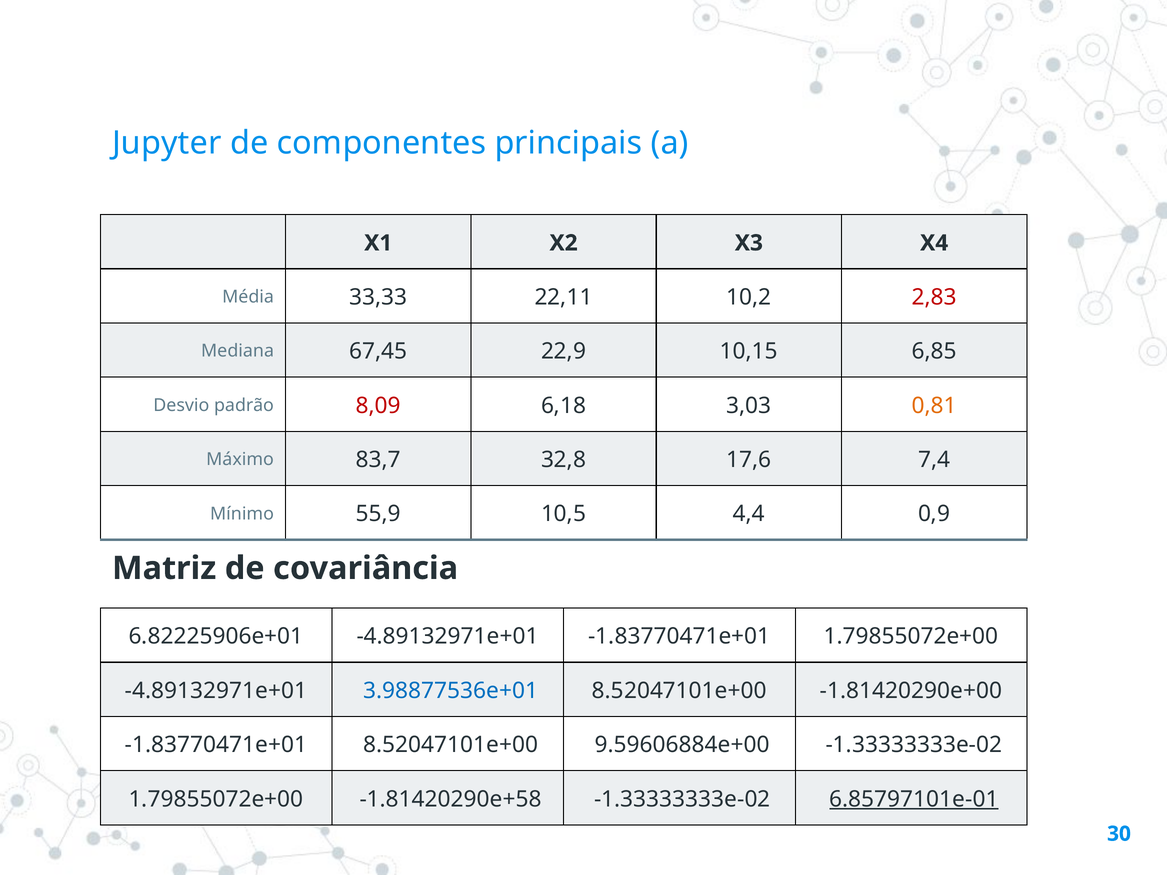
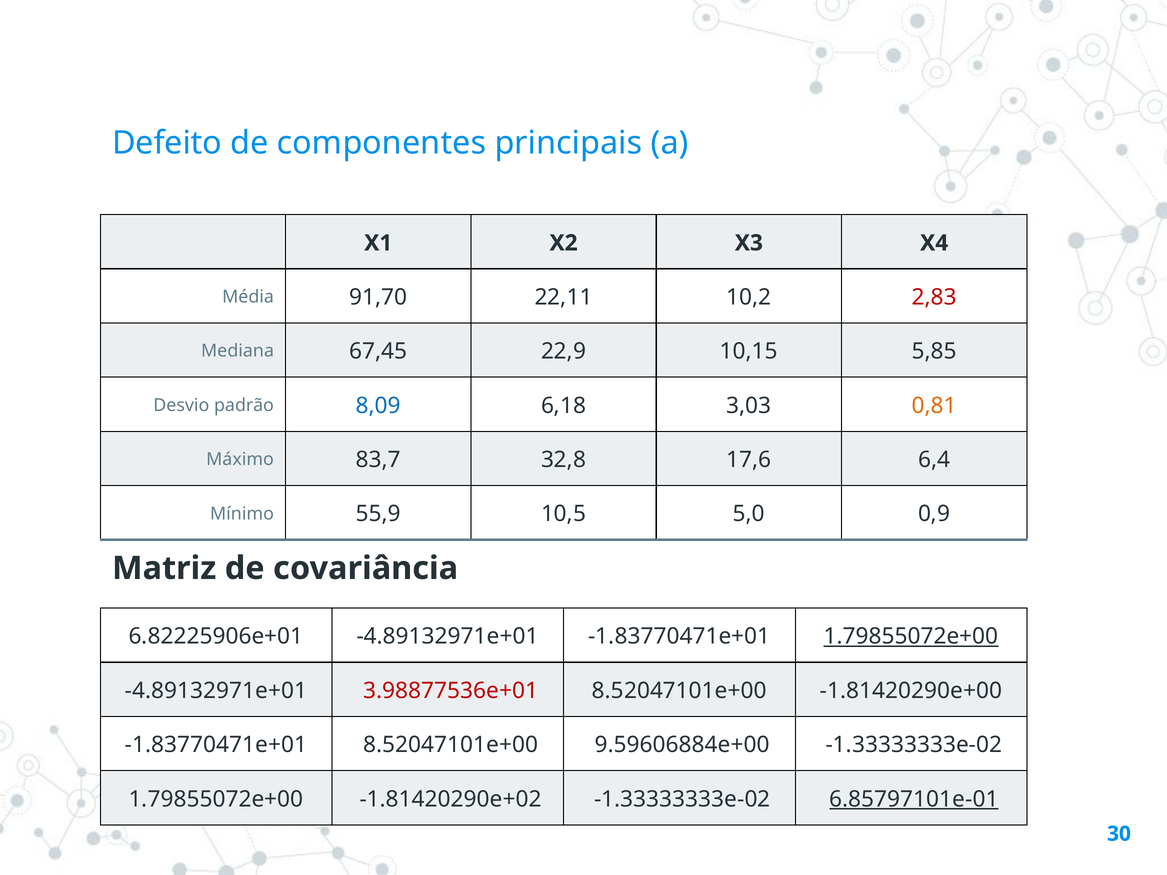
Jupyter: Jupyter -> Defeito
33,33: 33,33 -> 91,70
6,85: 6,85 -> 5,85
8,09 colour: red -> blue
7,4: 7,4 -> 6,4
4,4: 4,4 -> 5,0
1.79855072e+00 at (911, 637) underline: none -> present
3.98877536e+01 colour: blue -> red
-1.81420290e+58: -1.81420290e+58 -> -1.81420290e+02
